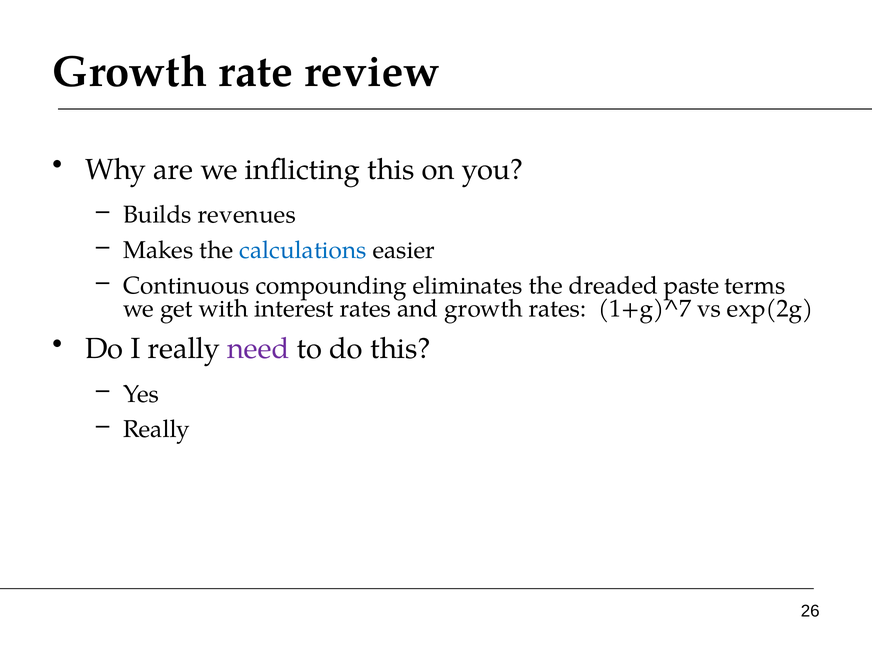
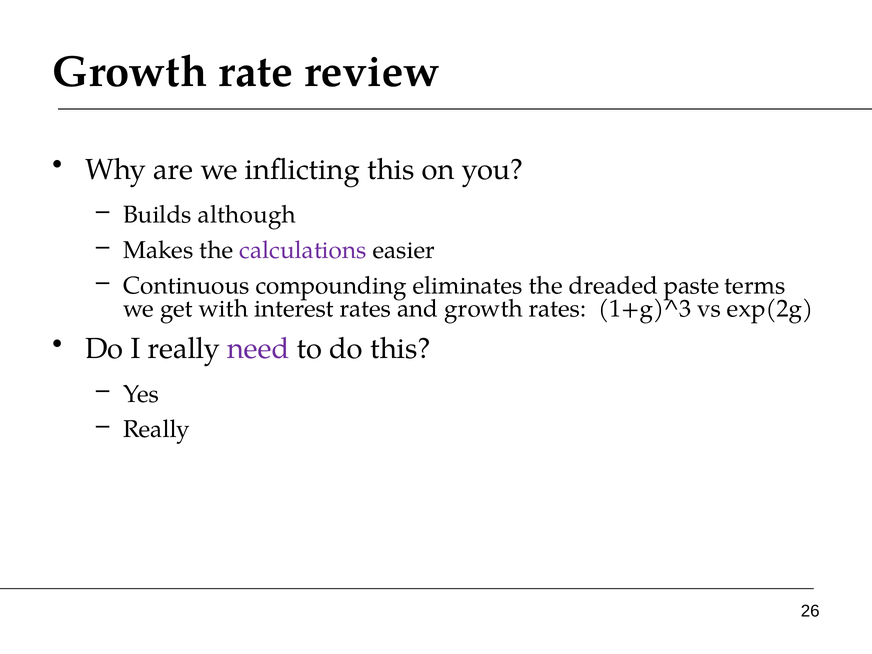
revenues: revenues -> although
calculations colour: blue -> purple
1+g)^7: 1+g)^7 -> 1+g)^3
